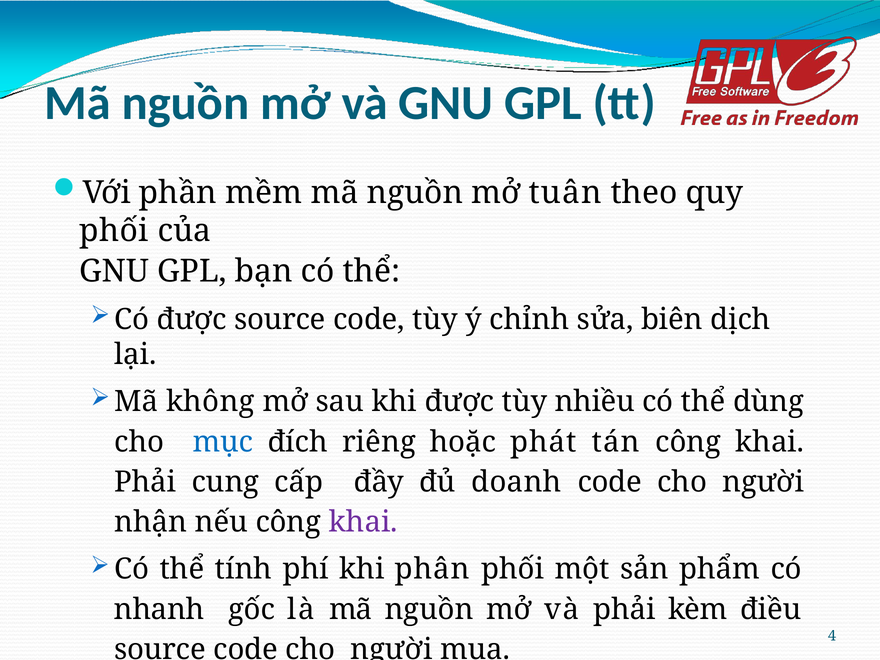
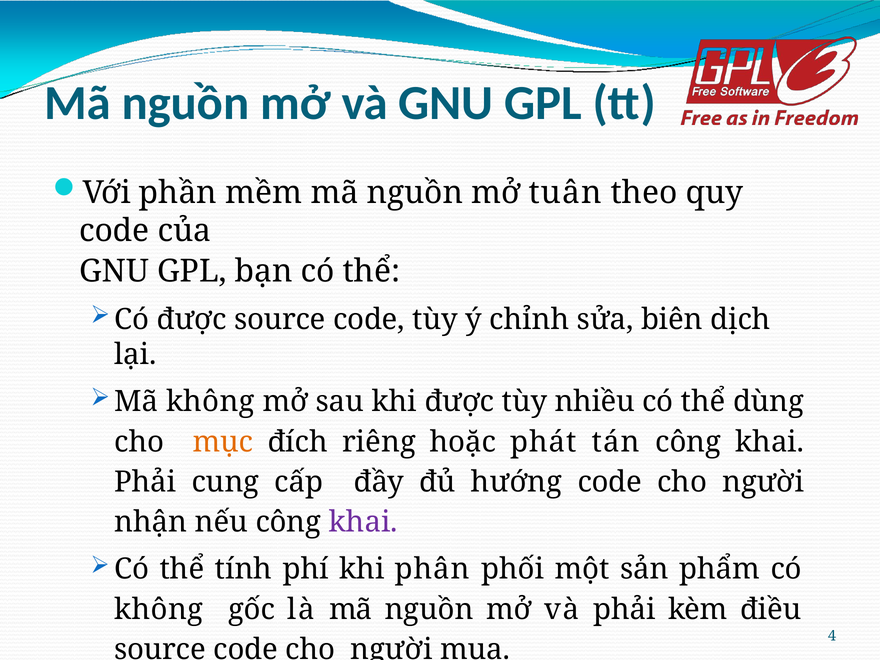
phối at (114, 231): phối -> code
mục colour: blue -> orange
doanh: doanh -> hướng
nhanh at (159, 609): nhanh -> không
